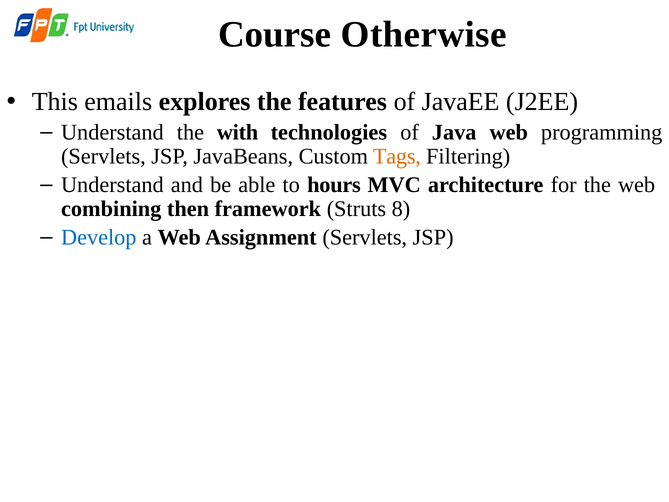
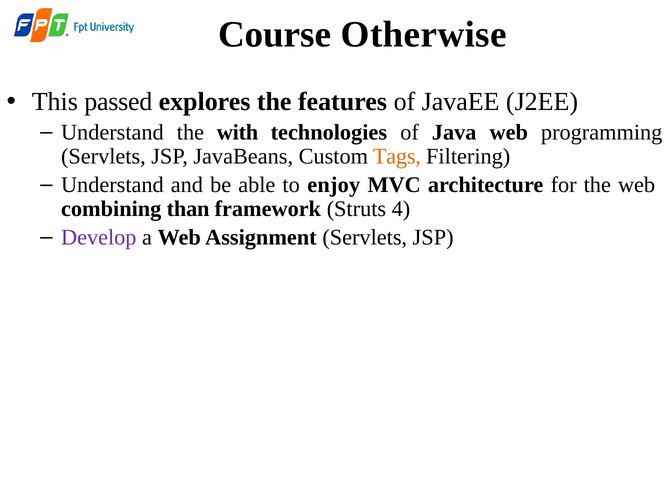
emails: emails -> passed
hours: hours -> enjoy
then: then -> than
8: 8 -> 4
Develop colour: blue -> purple
